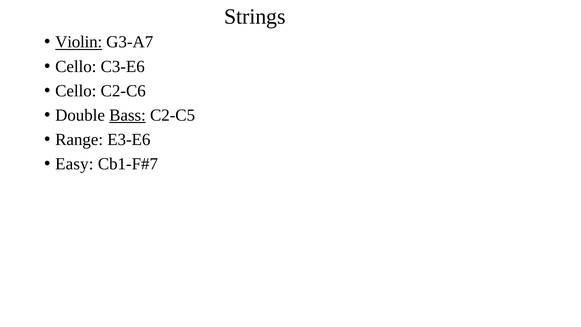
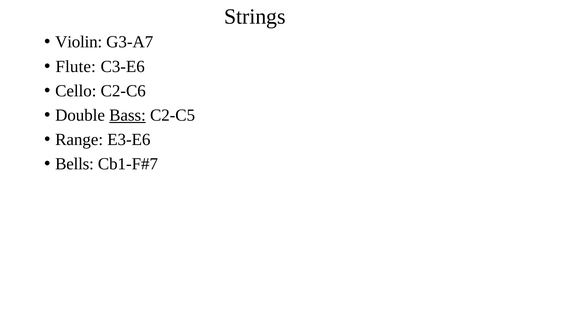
Violin underline: present -> none
Cello at (76, 66): Cello -> Flute
Easy: Easy -> Bells
